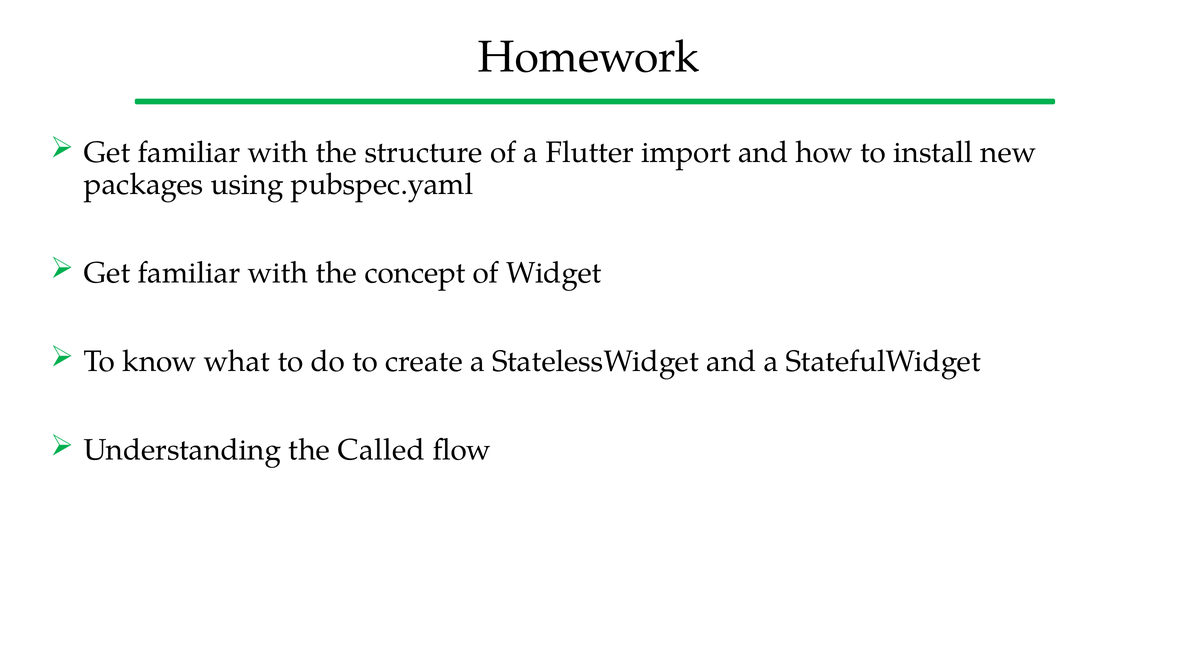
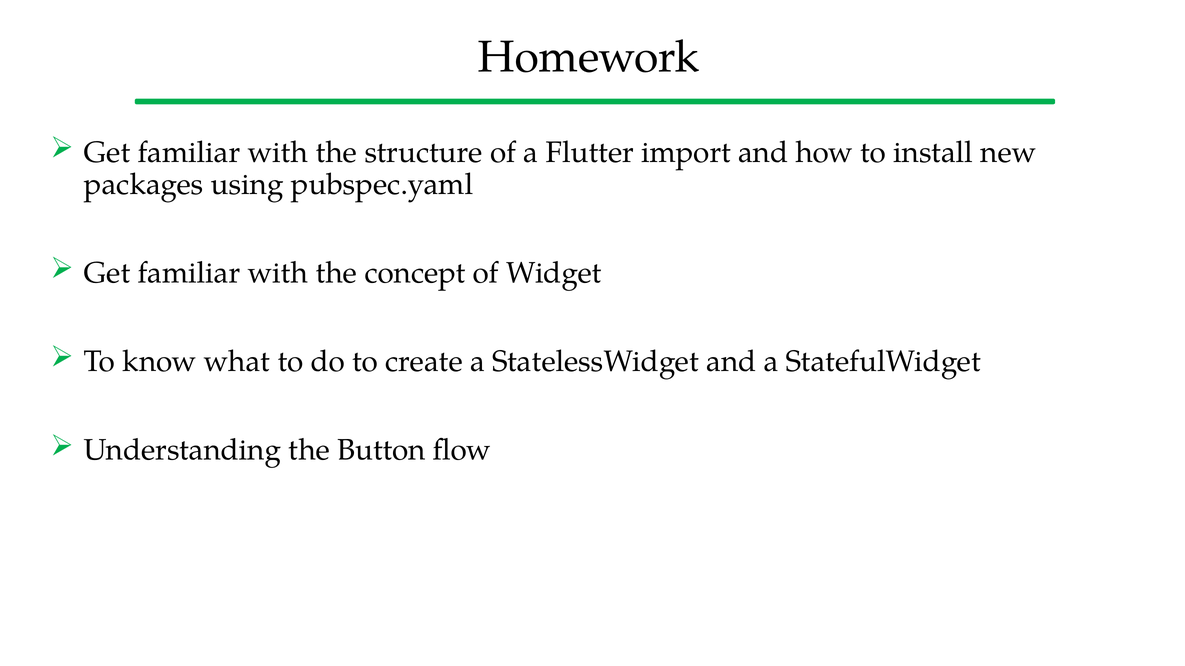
Called: Called -> Button
